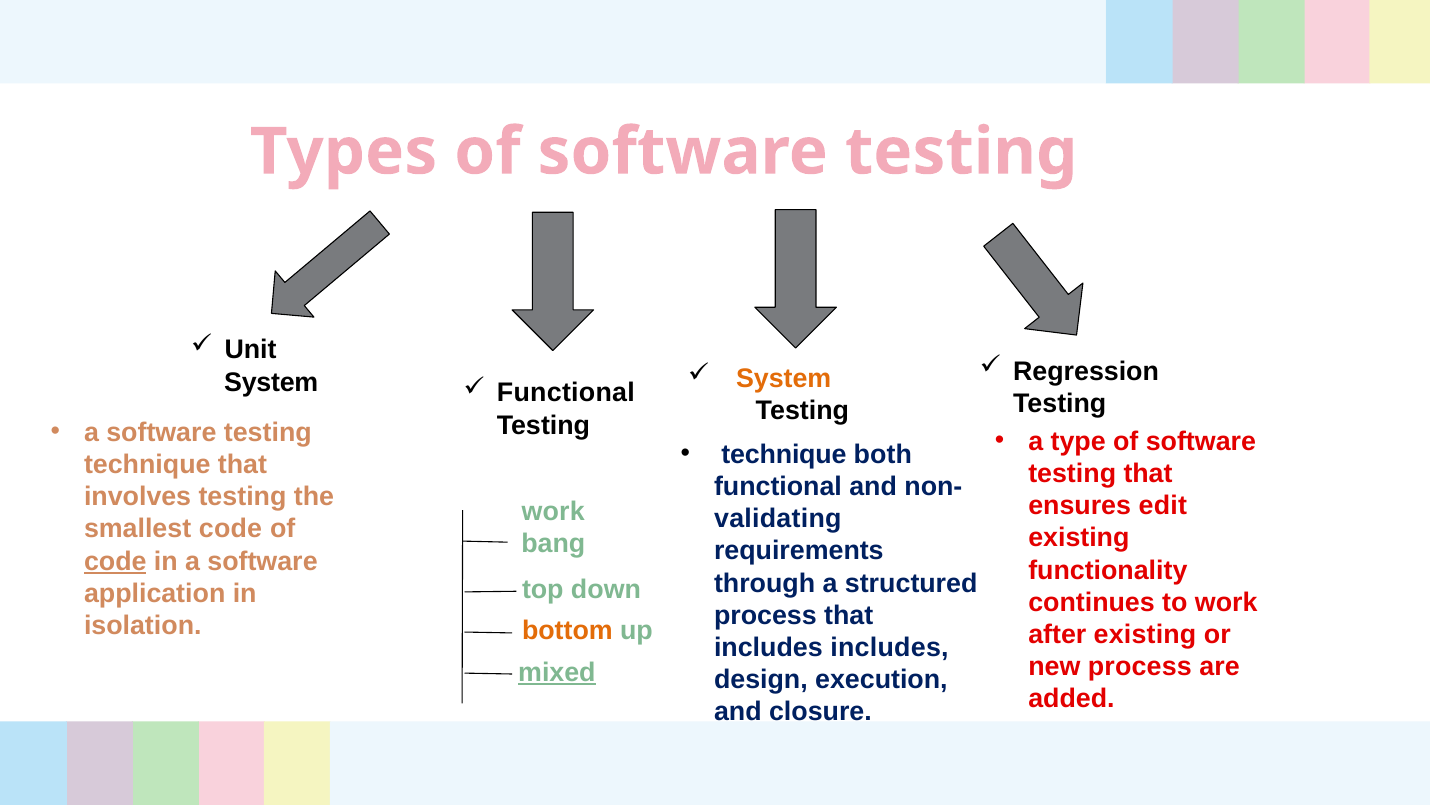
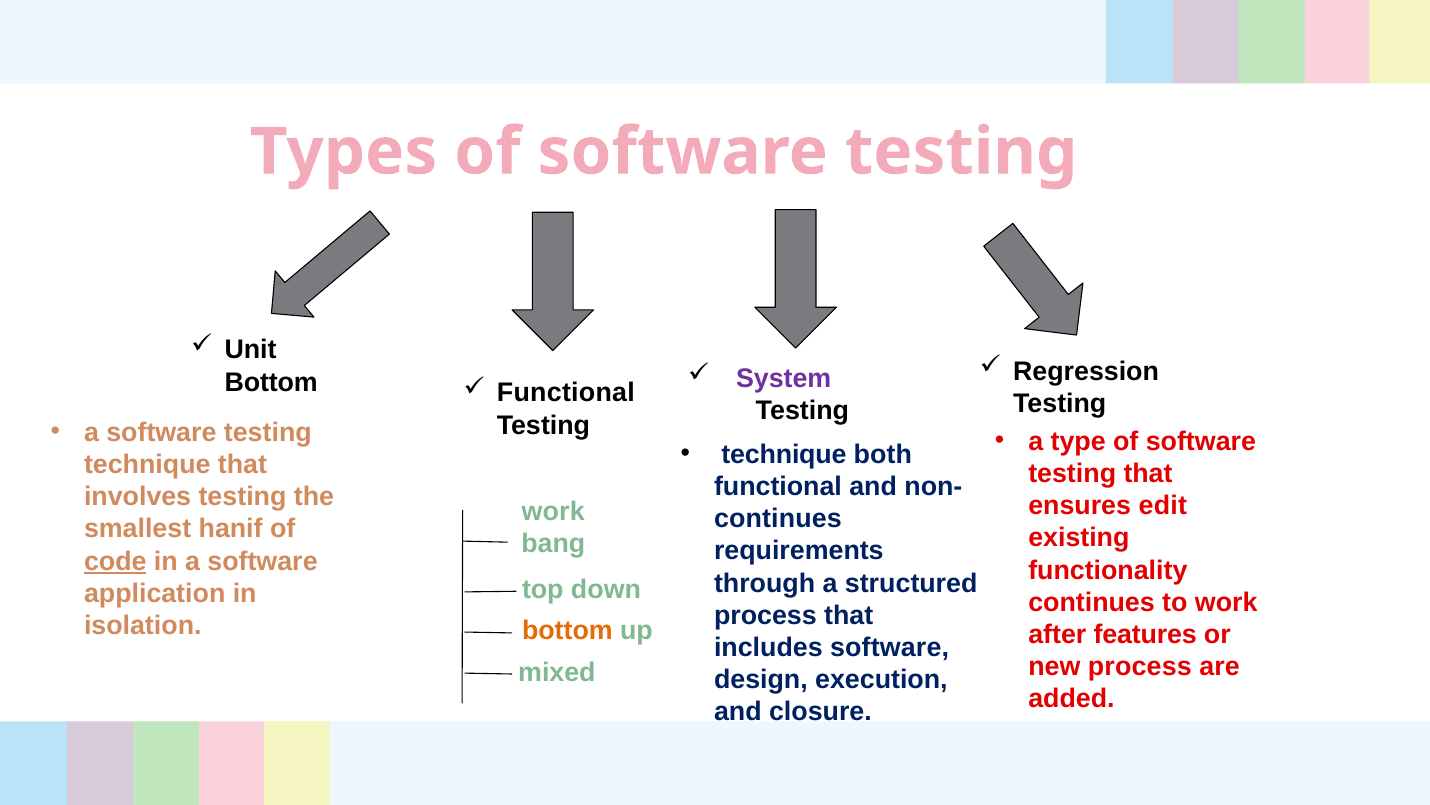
System at (784, 378) colour: orange -> purple
System at (271, 382): System -> Bottom
validating at (778, 518): validating -> continues
smallest code: code -> hanif
after existing: existing -> features
includes includes: includes -> software
mixed underline: present -> none
